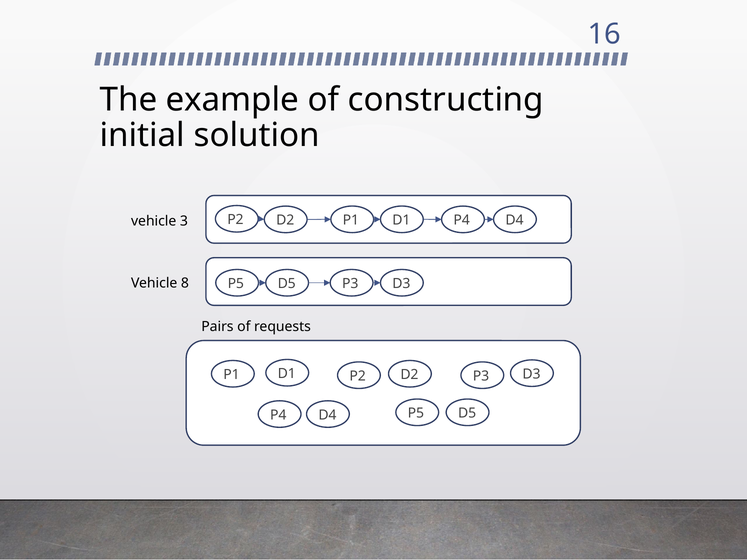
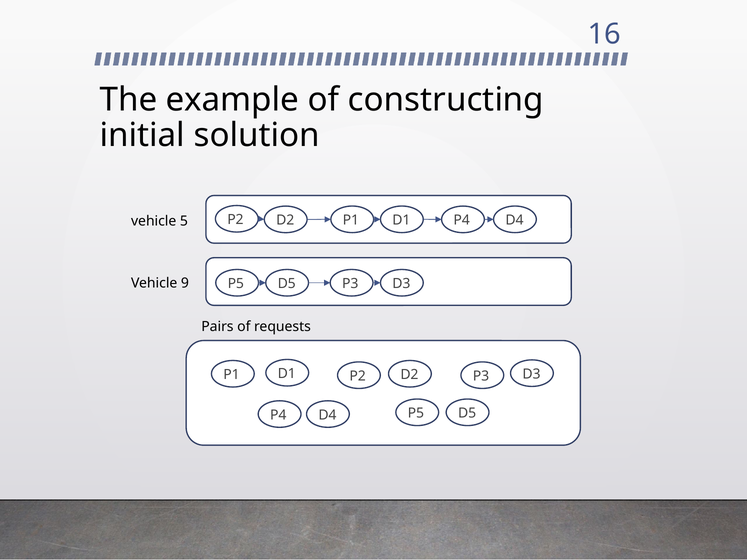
3: 3 -> 5
8: 8 -> 9
